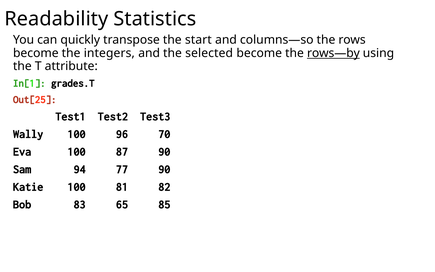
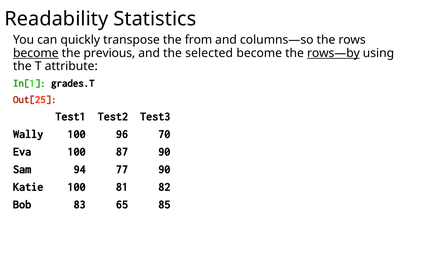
start: start -> from
become at (36, 53) underline: none -> present
integers: integers -> previous
